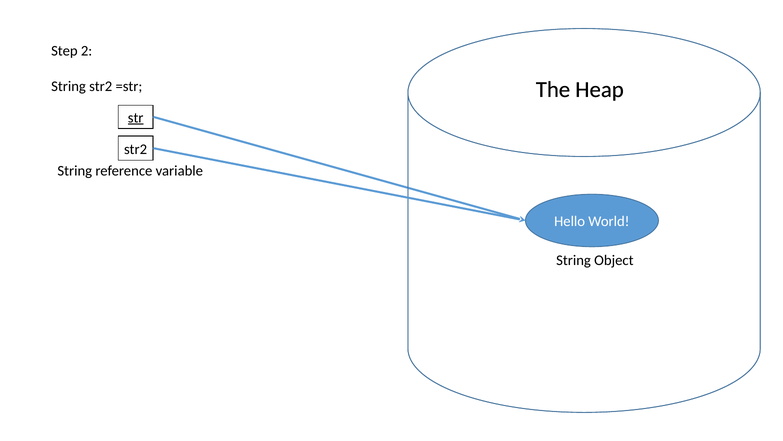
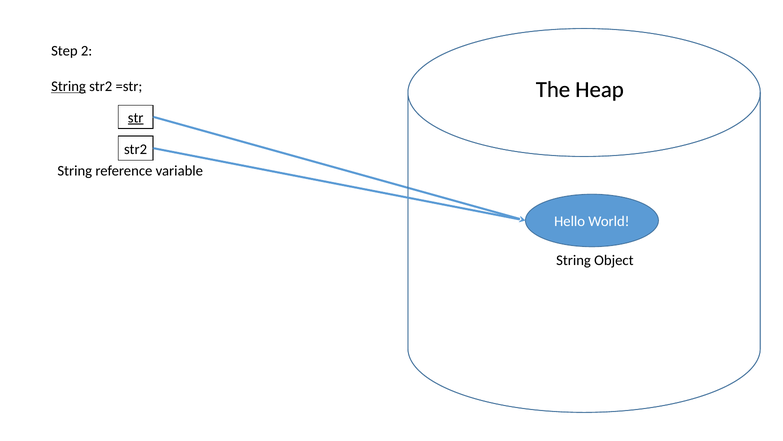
String at (69, 86) underline: none -> present
